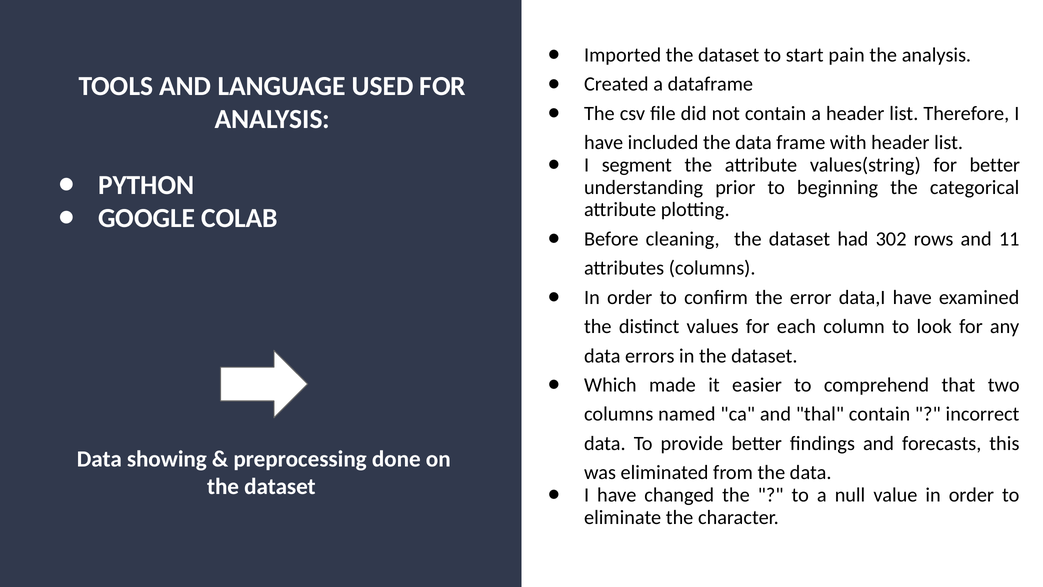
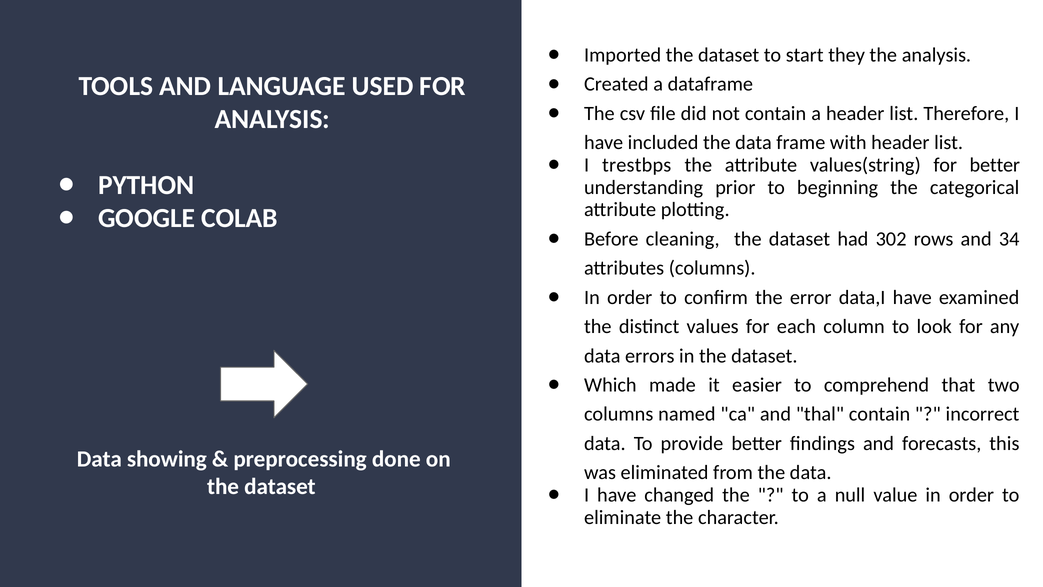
pain: pain -> they
segment: segment -> trestbps
11: 11 -> 34
